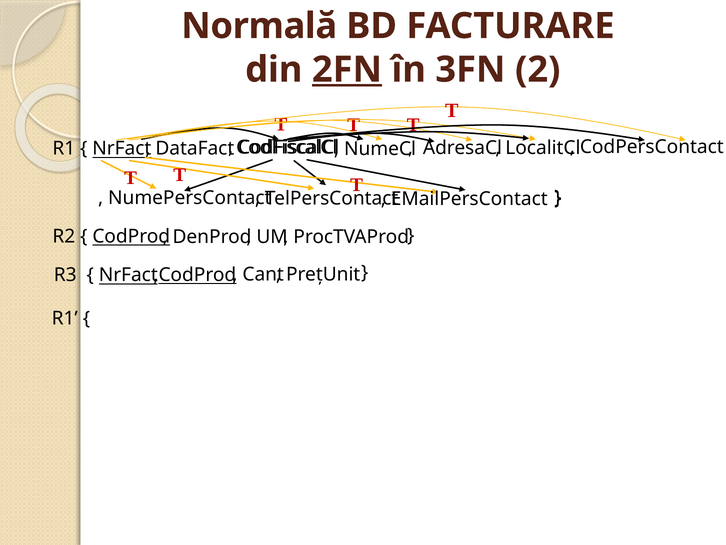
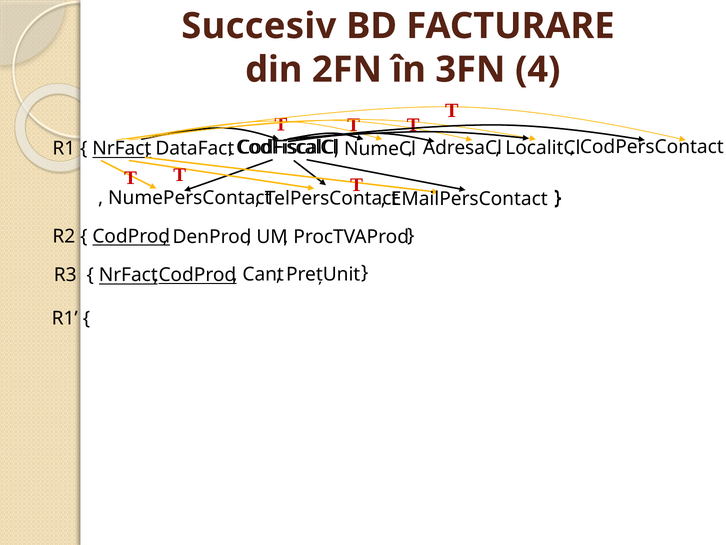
Normală: Normală -> Succesiv
2FN underline: present -> none
2: 2 -> 4
